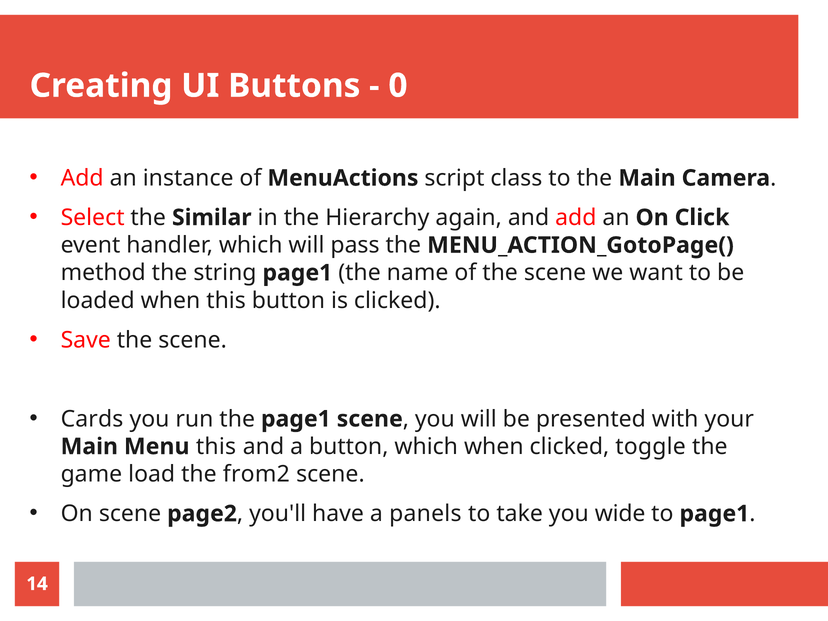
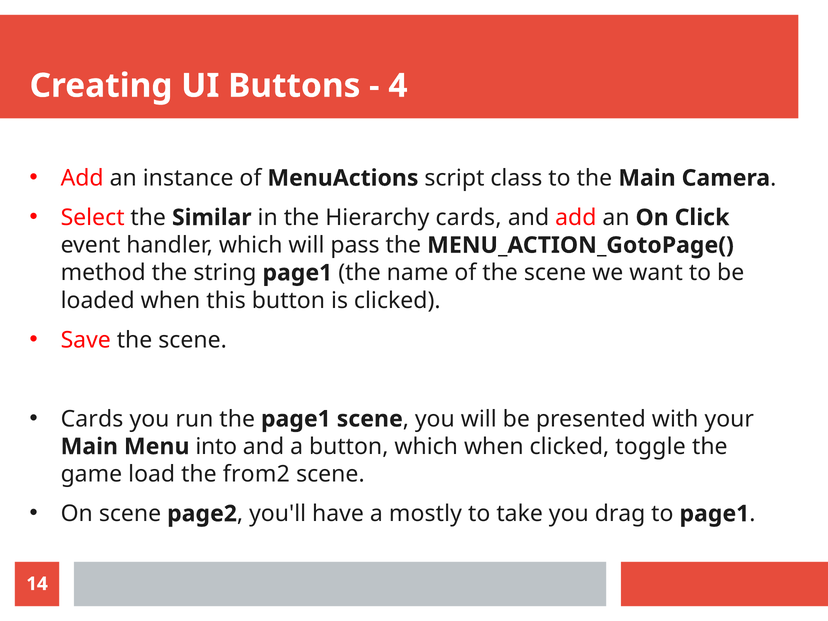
0: 0 -> 4
Hierarchy again: again -> cards
Menu this: this -> into
panels: panels -> mostly
wide: wide -> drag
